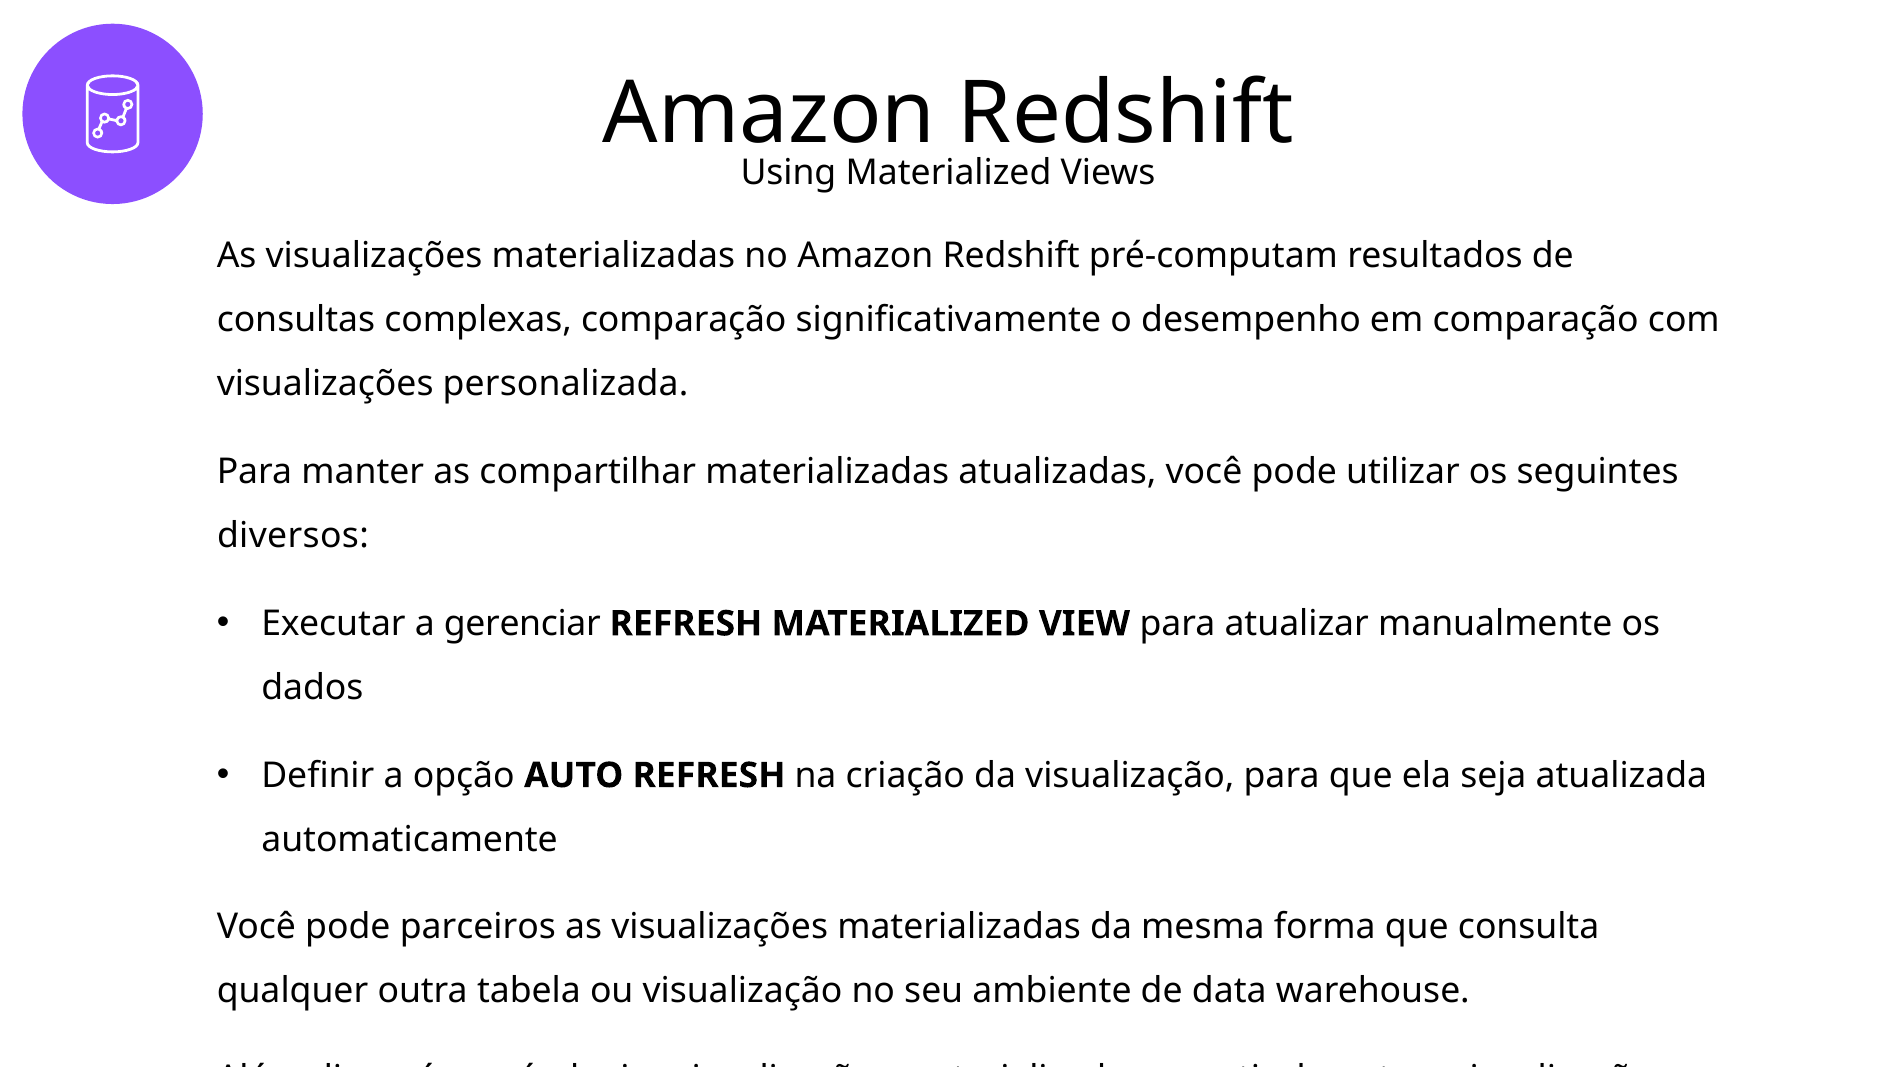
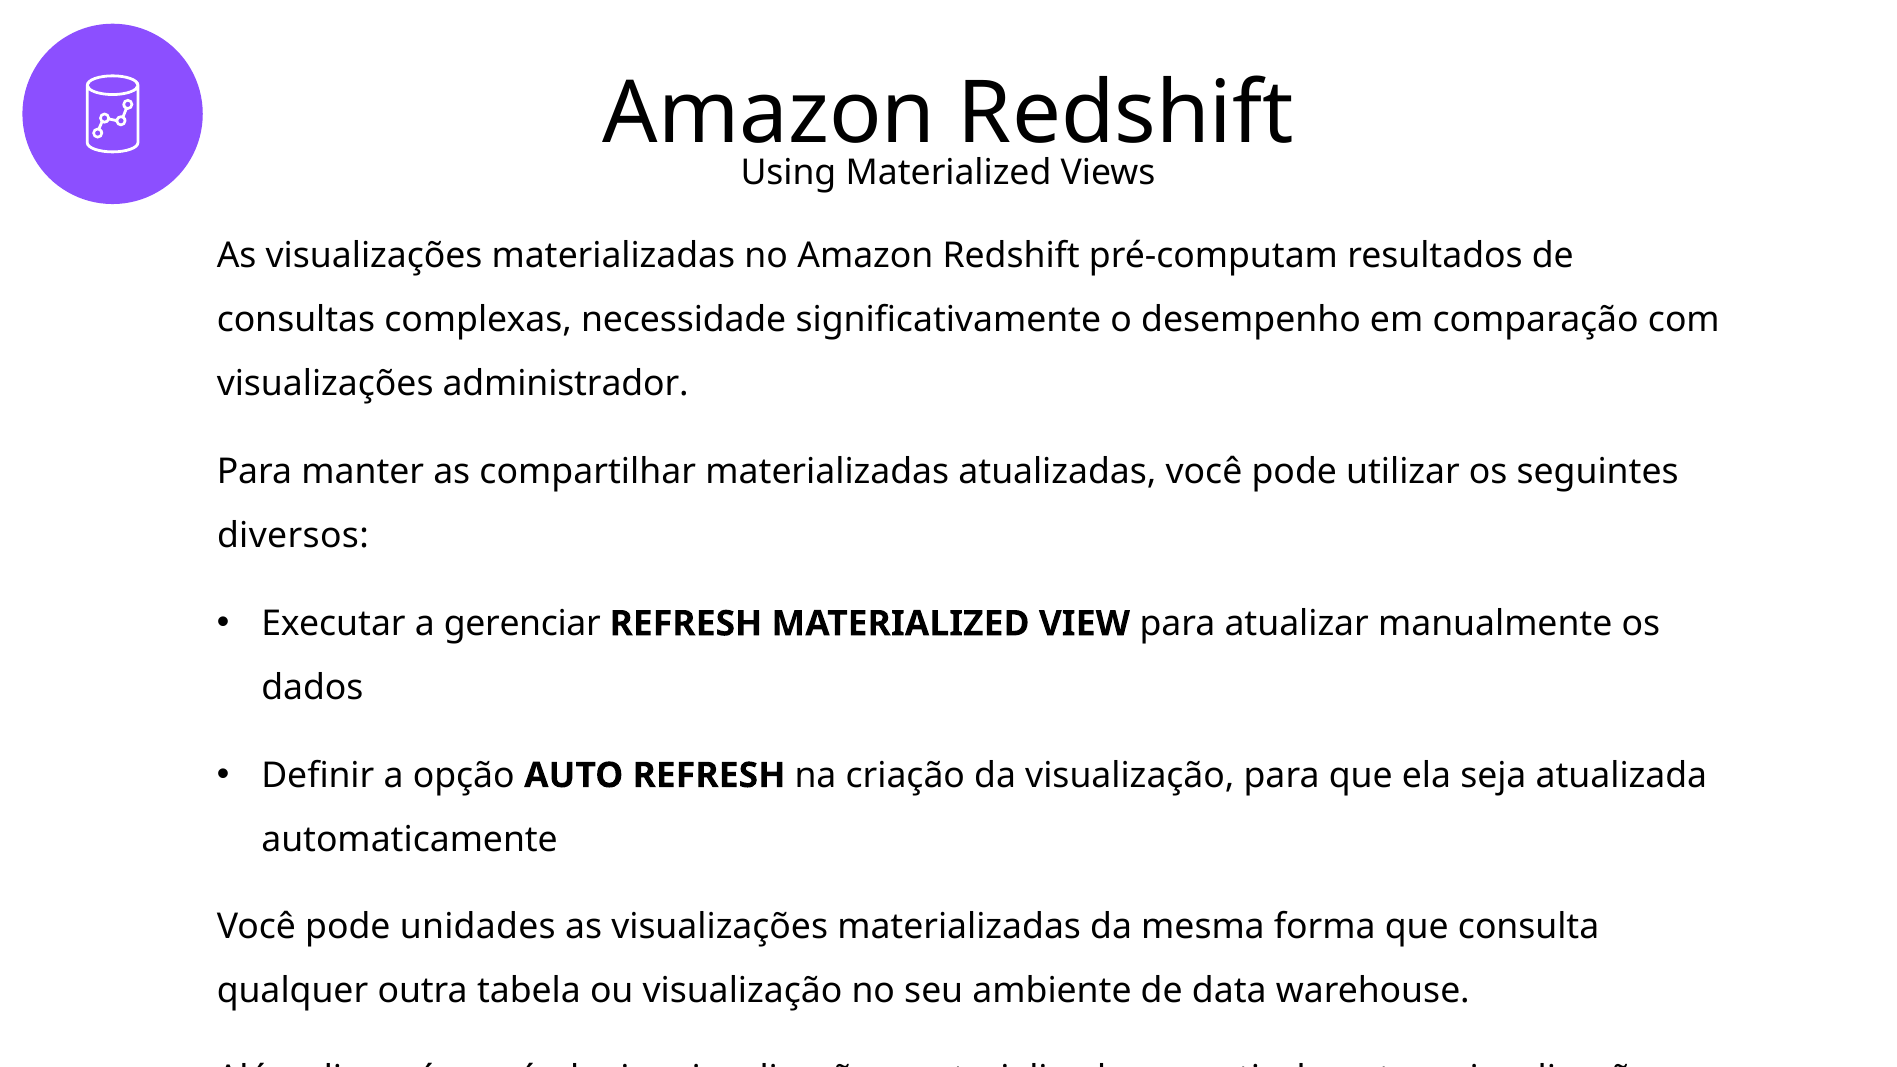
complexas comparação: comparação -> necessidade
personalizada: personalizada -> administrador
parceiros: parceiros -> unidades
